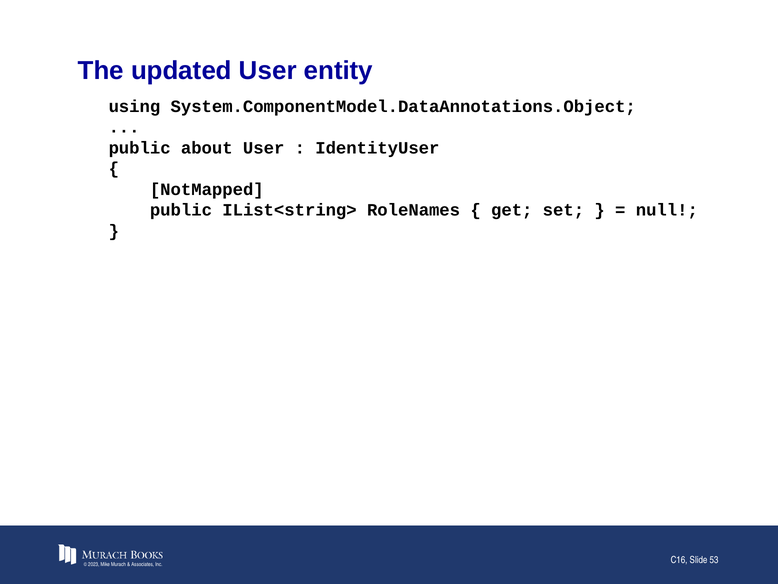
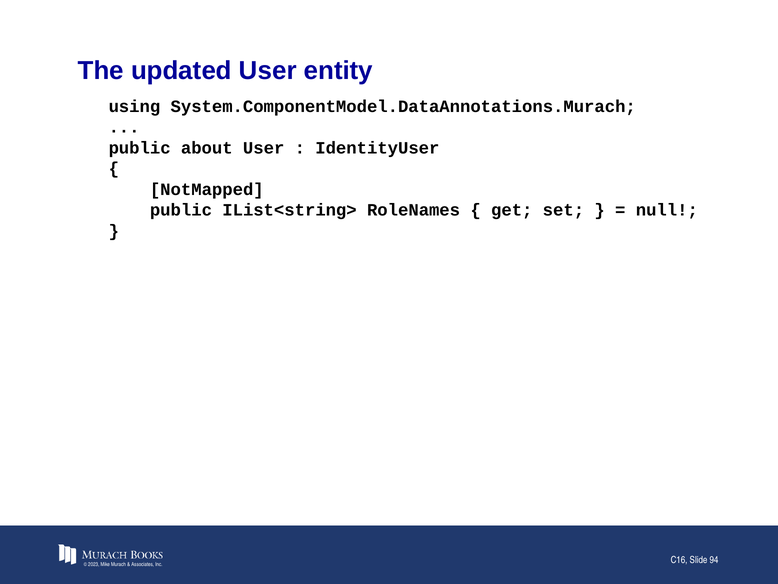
System.ComponentModel.DataAnnotations.Object: System.ComponentModel.DataAnnotations.Object -> System.ComponentModel.DataAnnotations.Murach
53: 53 -> 94
